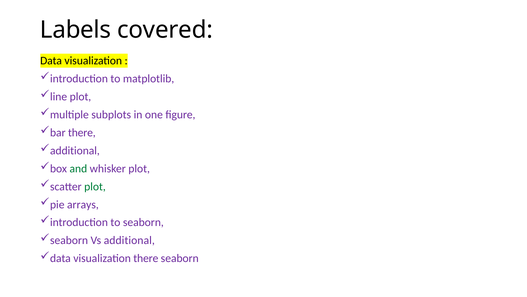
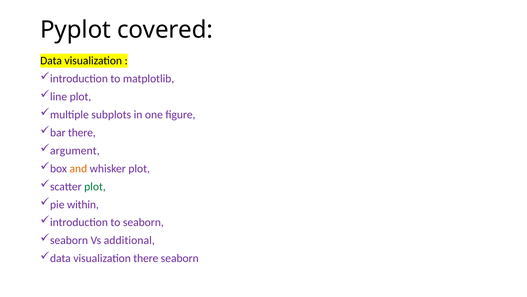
Labels: Labels -> Pyplot
additional at (75, 150): additional -> argument
and colour: green -> orange
arrays: arrays -> within
